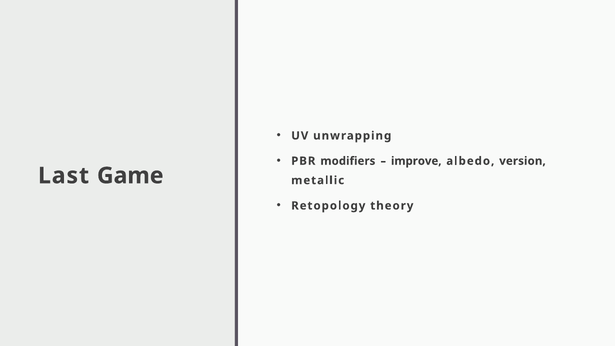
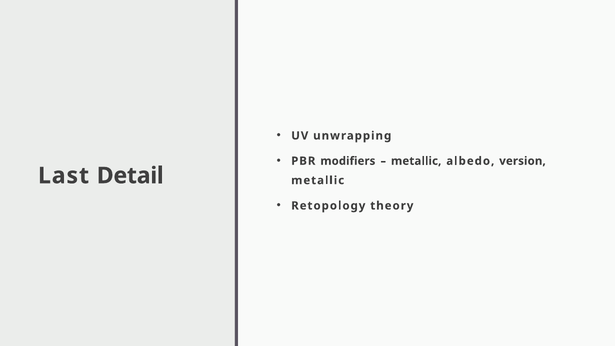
improve at (416, 161): improve -> metallic
Game: Game -> Detail
